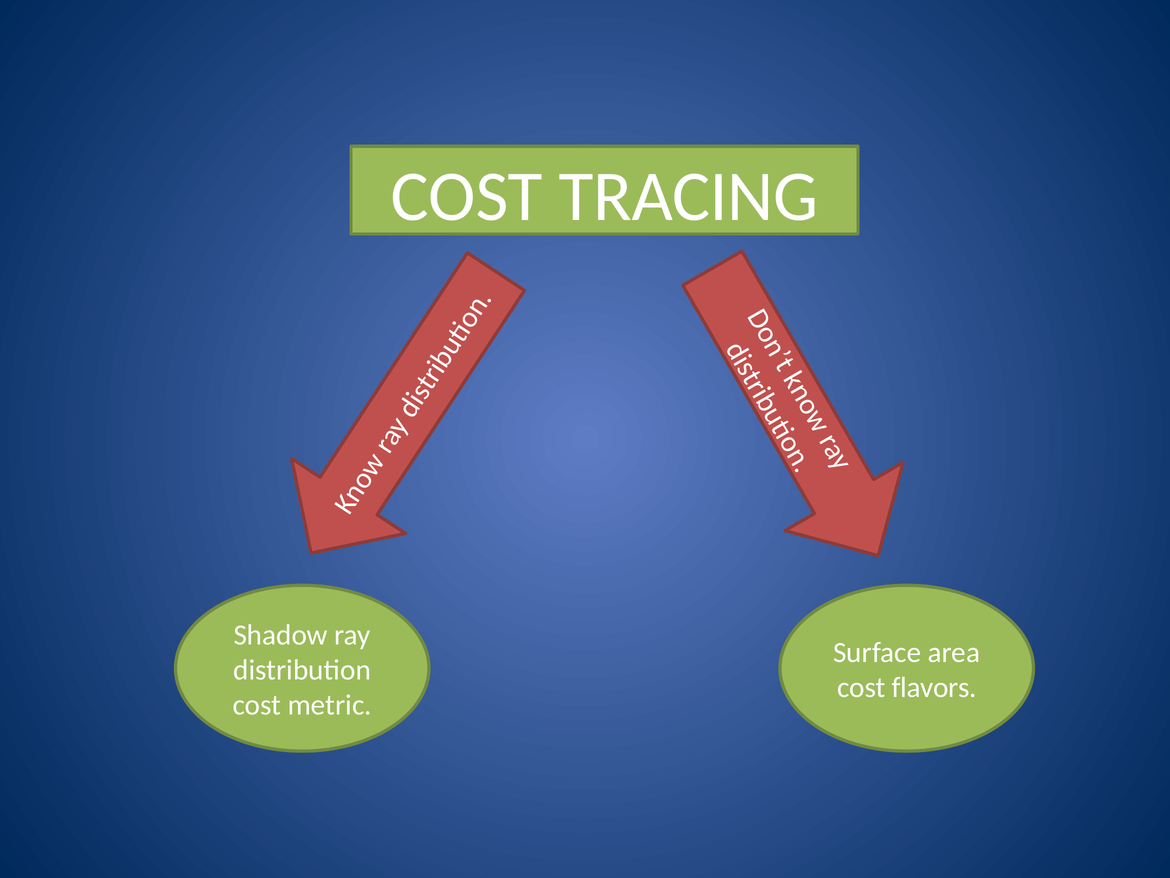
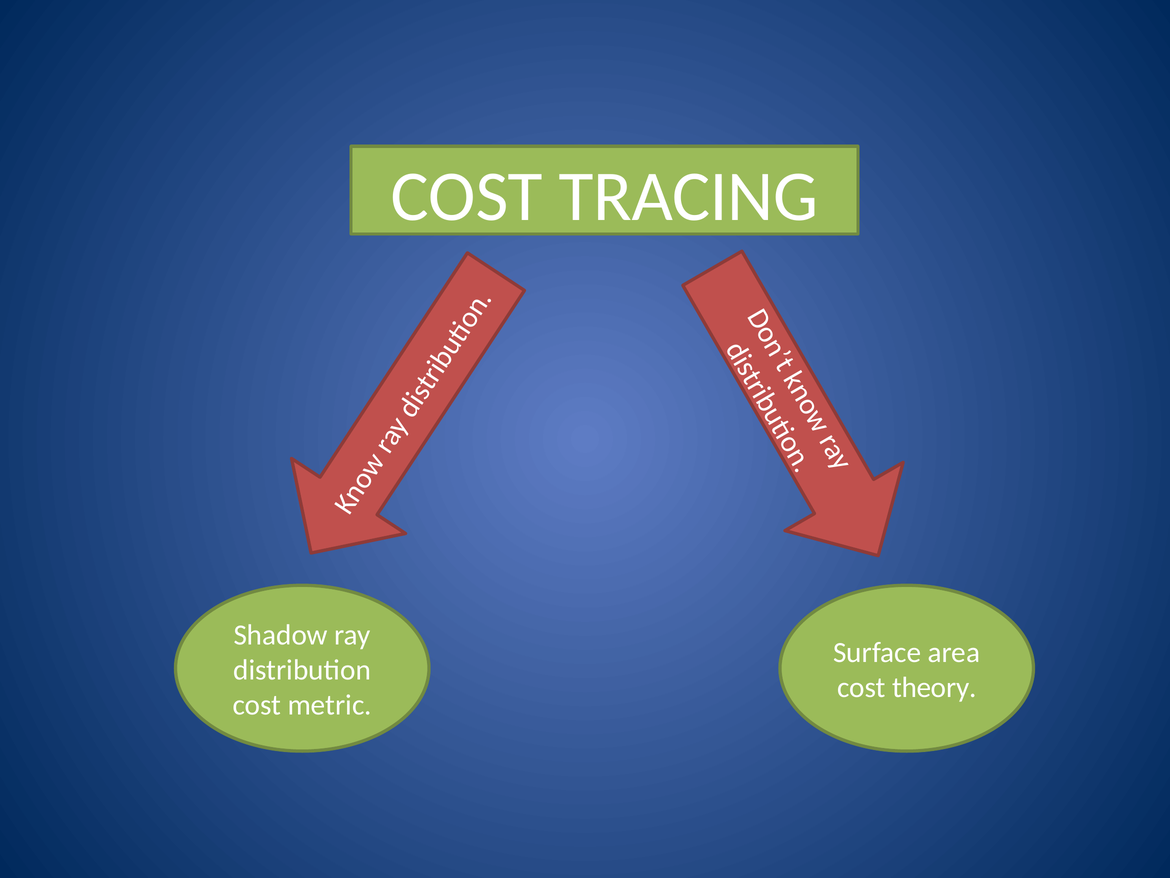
flavors: flavors -> theory
